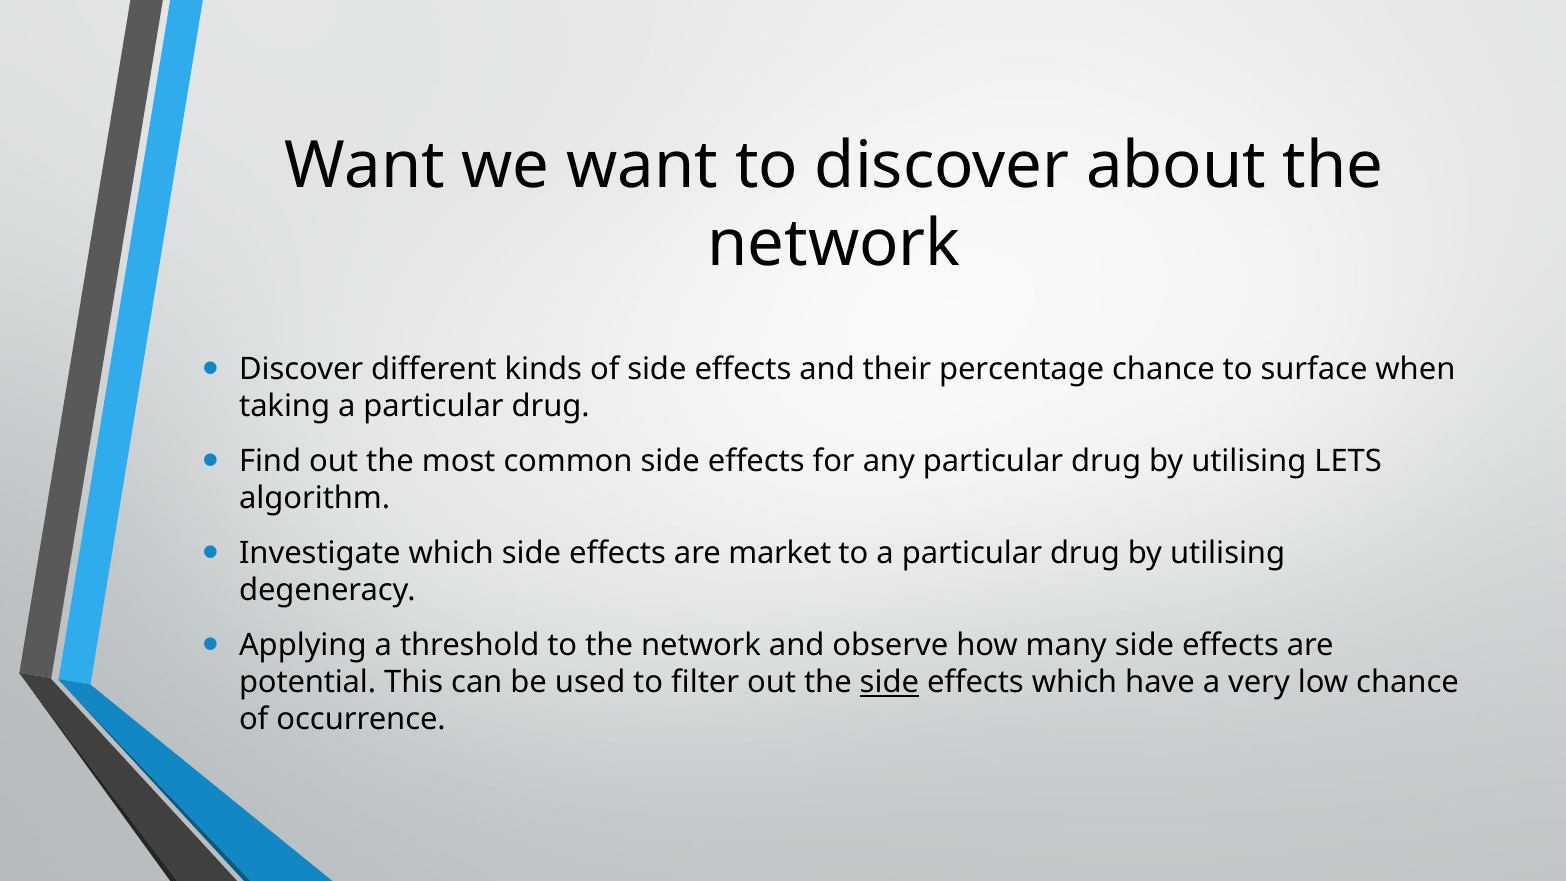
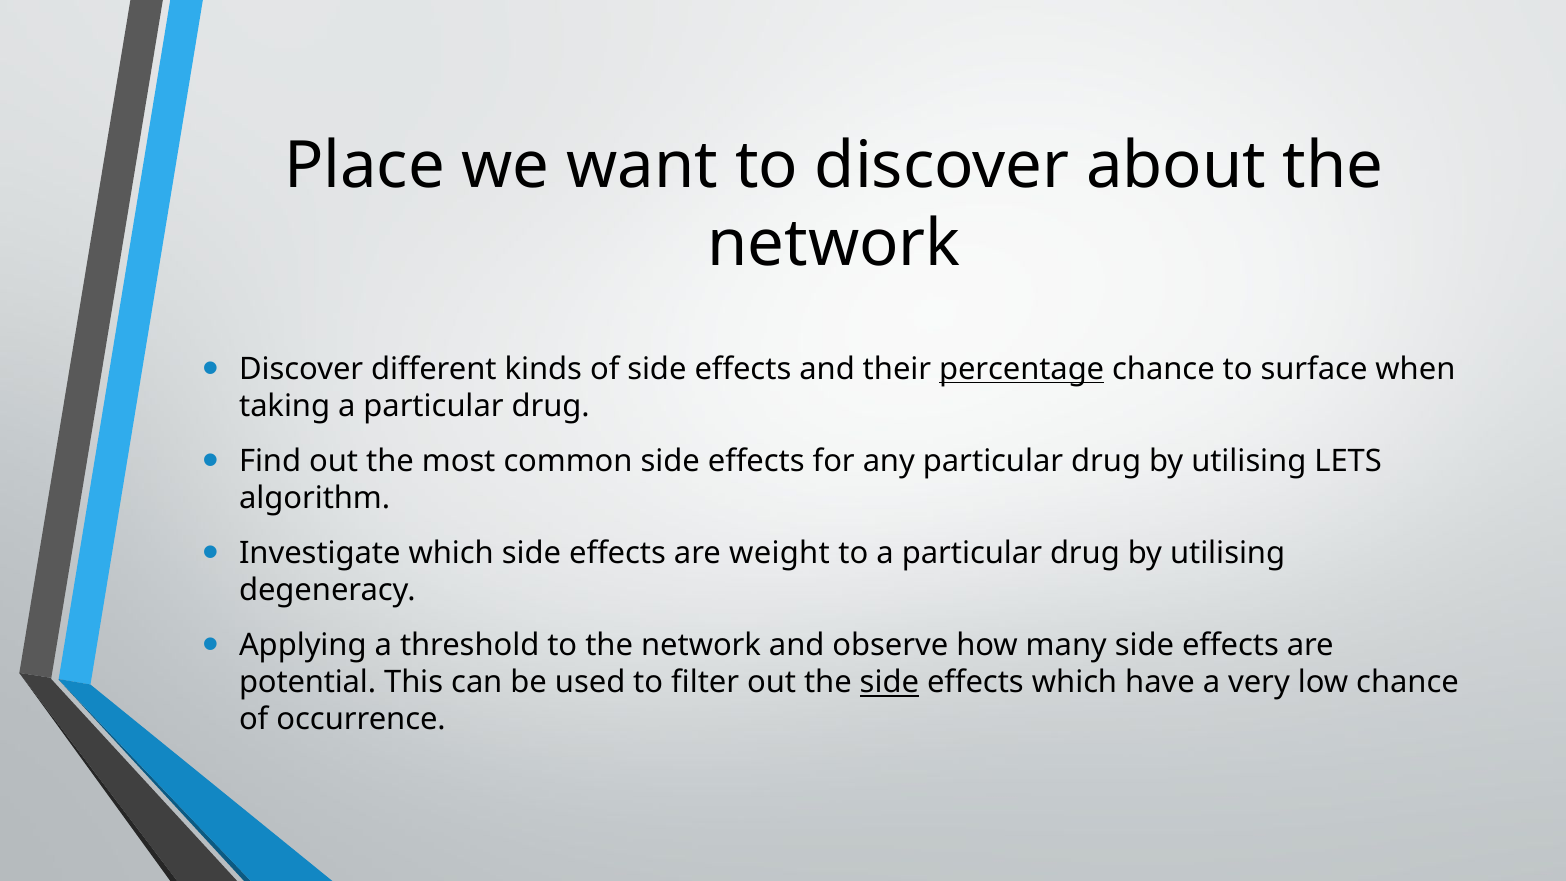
Want at (365, 166): Want -> Place
percentage underline: none -> present
market: market -> weight
